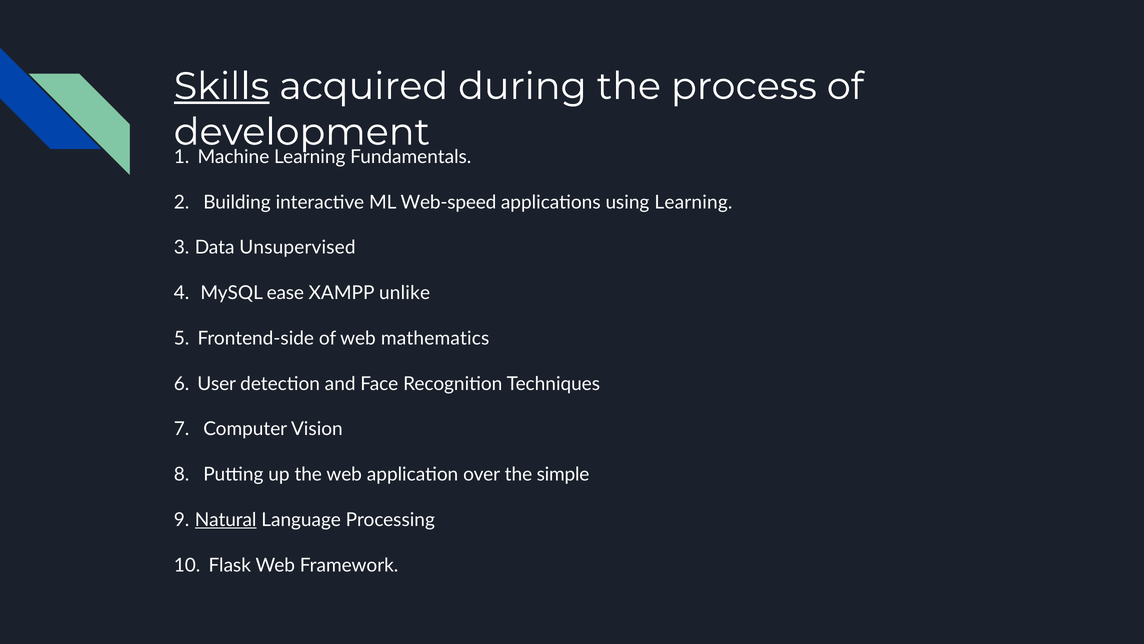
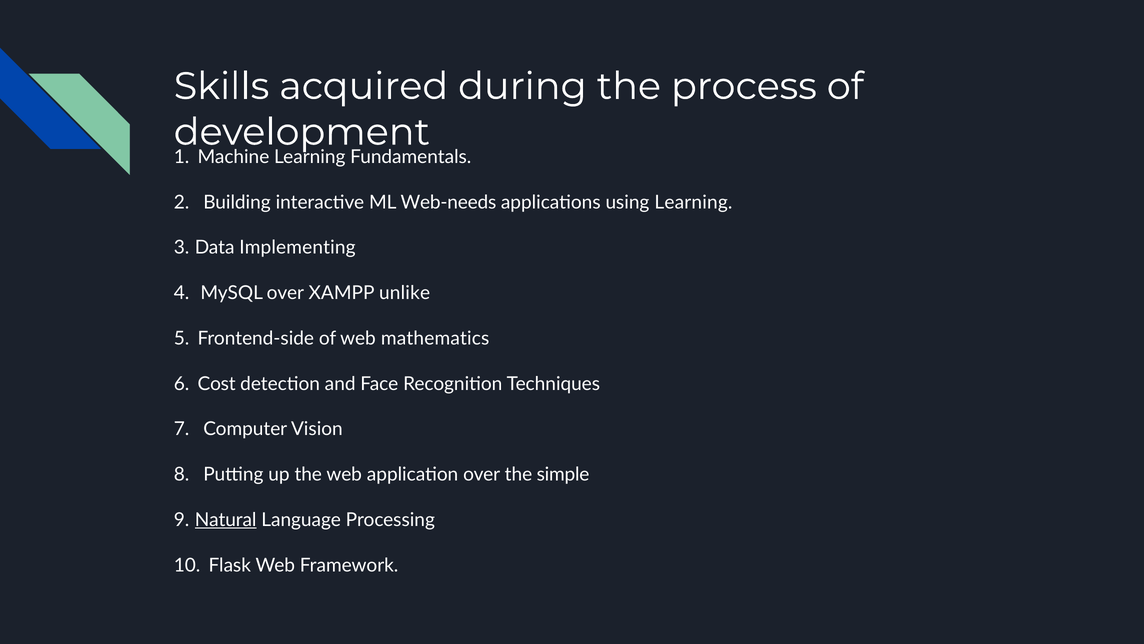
Skills underline: present -> none
Web-speed: Web-speed -> Web-needs
Unsupervised: Unsupervised -> Implementing
MySQL ease: ease -> over
User: User -> Cost
